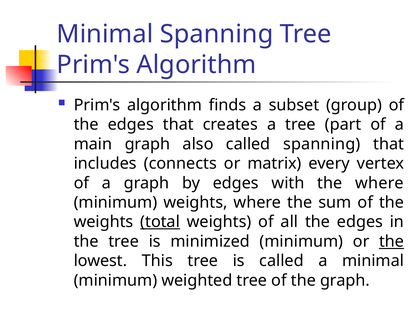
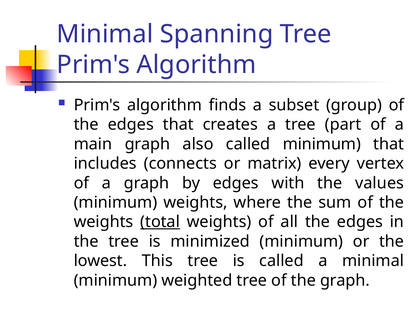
called spanning: spanning -> minimum
the where: where -> values
the at (392, 241) underline: present -> none
